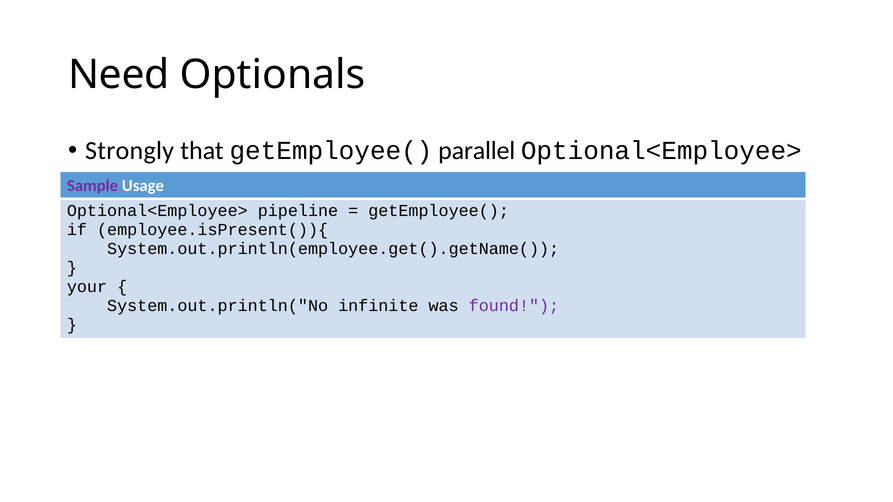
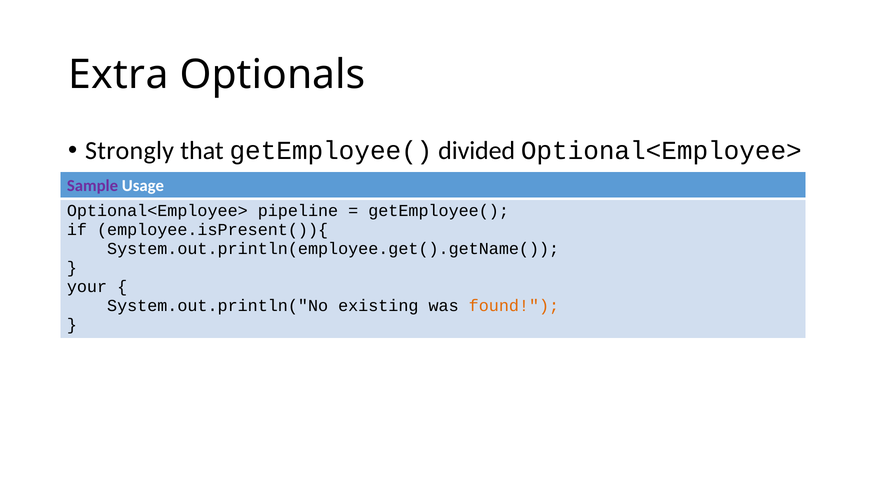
Need: Need -> Extra
parallel: parallel -> divided
infinite: infinite -> existing
found colour: purple -> orange
